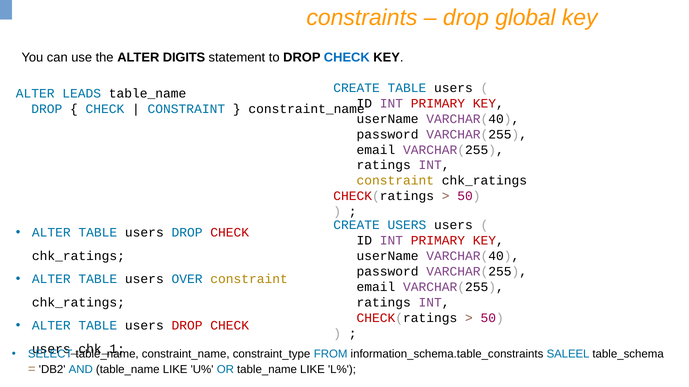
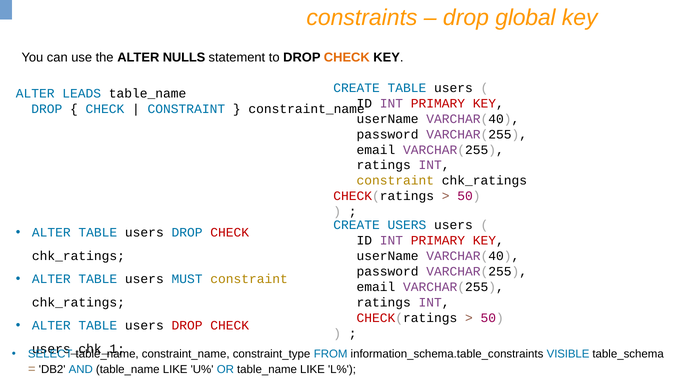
DIGITS: DIGITS -> NULLS
CHECK at (347, 57) colour: blue -> orange
OVER: OVER -> MUST
SALEEL: SALEEL -> VISIBLE
